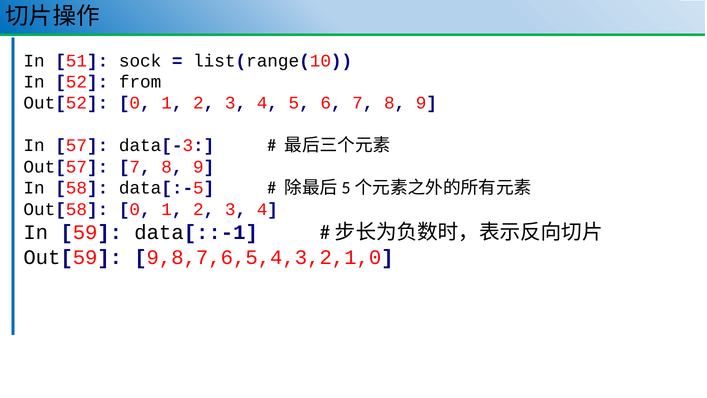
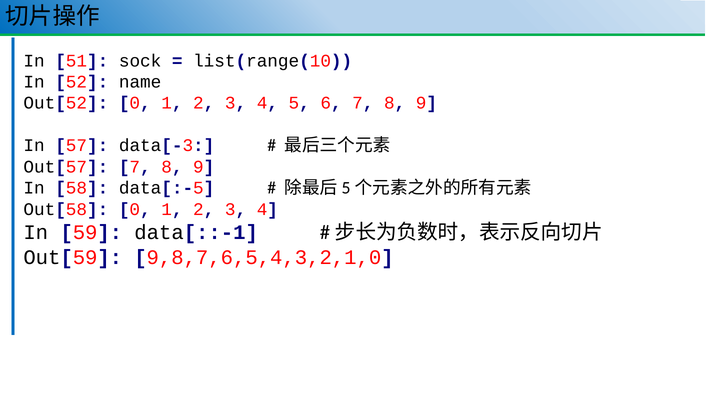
from: from -> name
